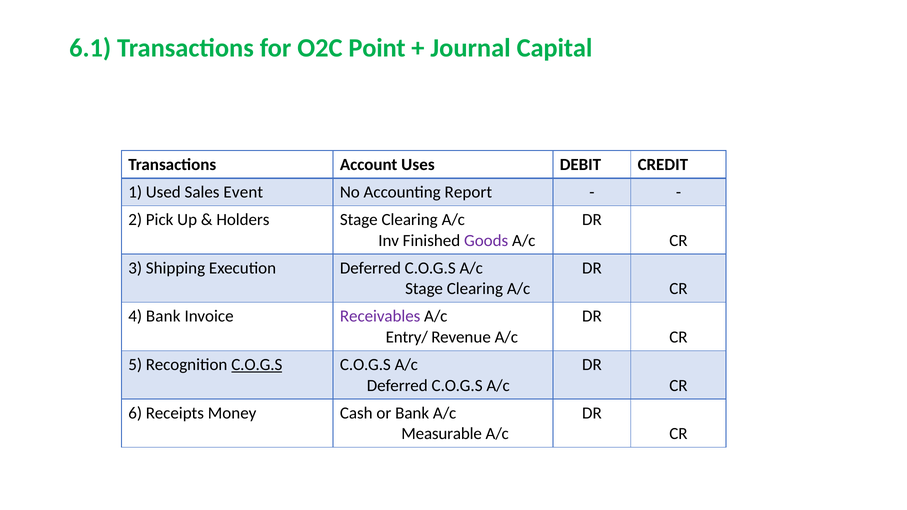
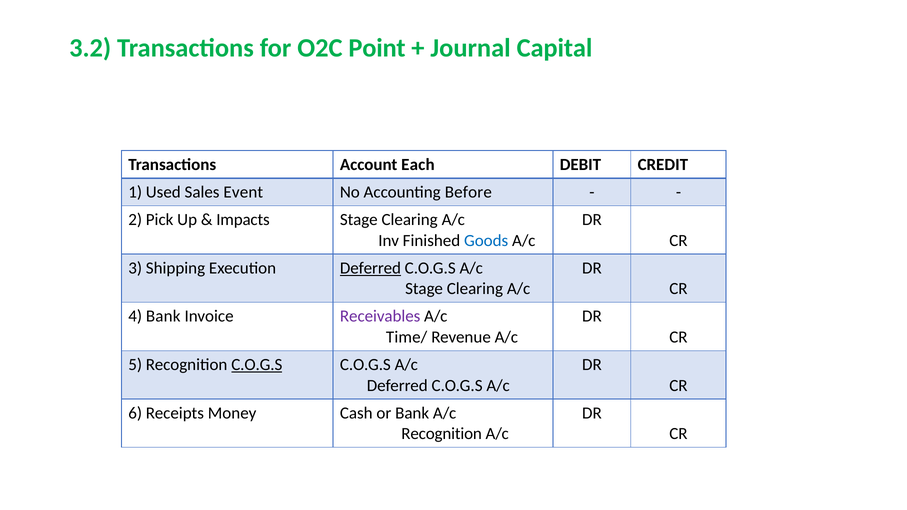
6.1: 6.1 -> 3.2
Uses: Uses -> Each
Report: Report -> Before
Holders: Holders -> Impacts
Goods colour: purple -> blue
Deferred at (370, 268) underline: none -> present
Entry/: Entry/ -> Time/
Measurable at (442, 434): Measurable -> Recognition
